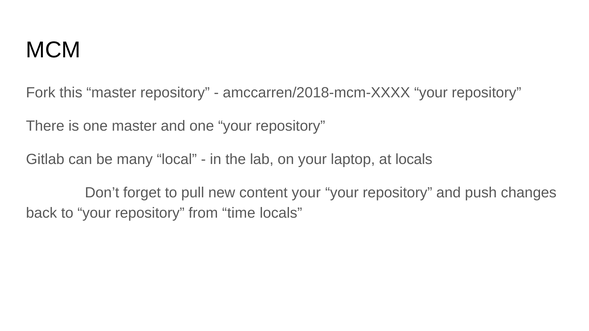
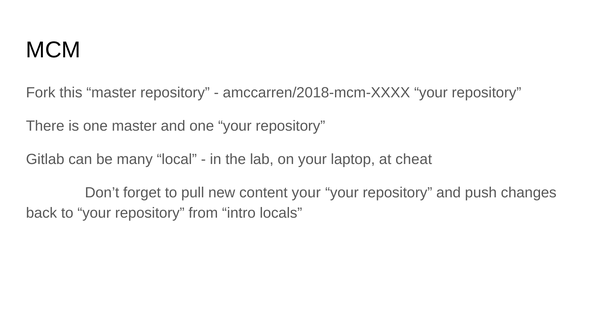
at locals: locals -> cheat
time: time -> intro
